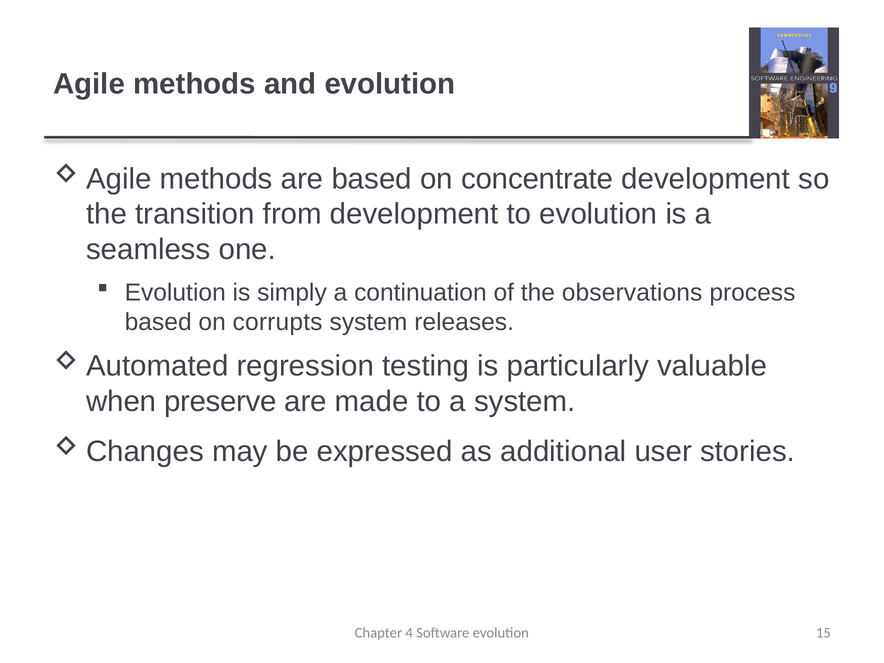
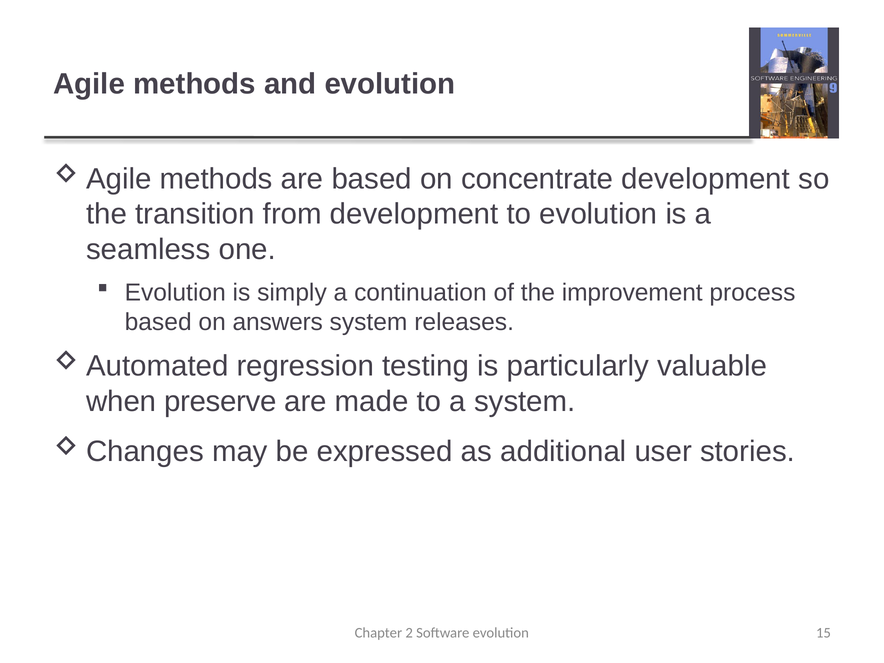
observations: observations -> improvement
corrupts: corrupts -> answers
4: 4 -> 2
